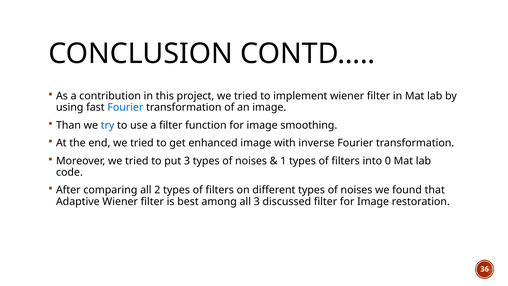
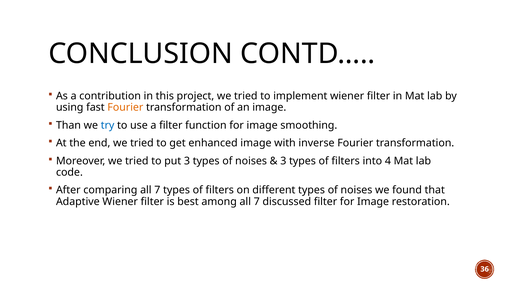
Fourier at (125, 107) colour: blue -> orange
1 at (283, 161): 1 -> 3
0: 0 -> 4
comparing all 2: 2 -> 7
among all 3: 3 -> 7
